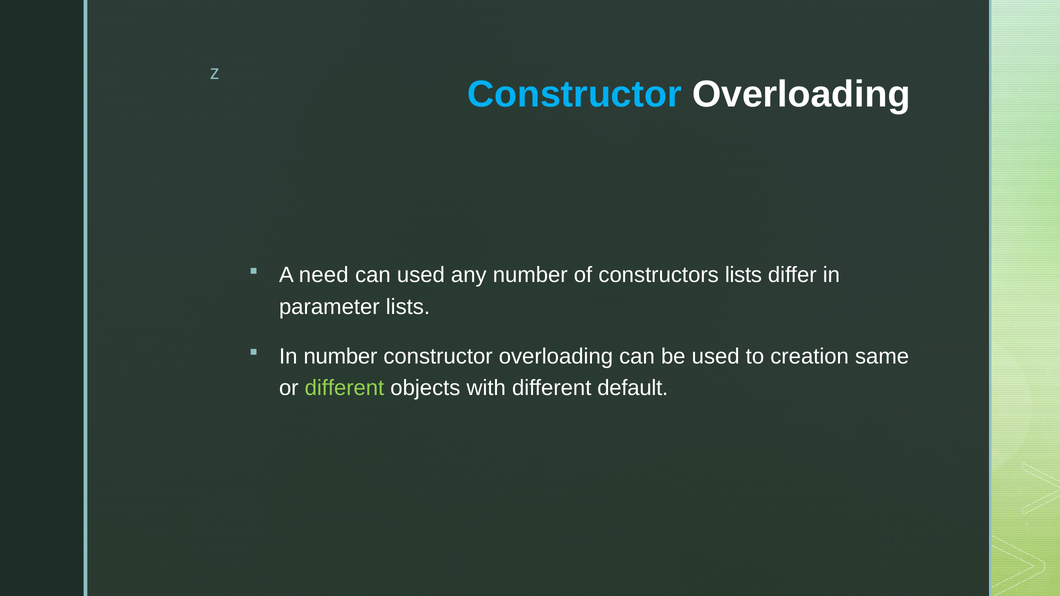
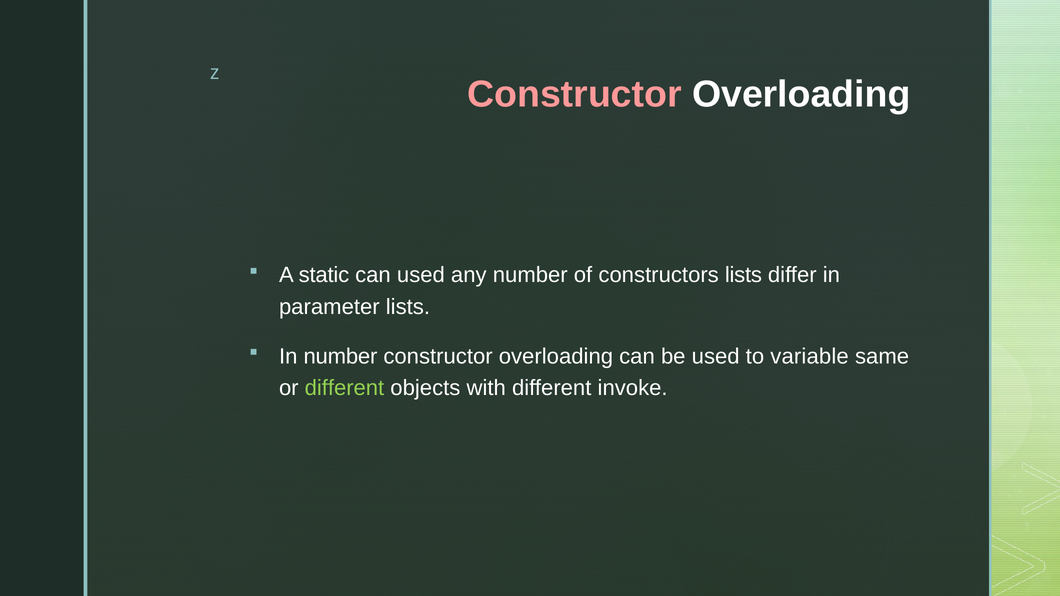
Constructor at (574, 94) colour: light blue -> pink
need: need -> static
creation: creation -> variable
default: default -> invoke
